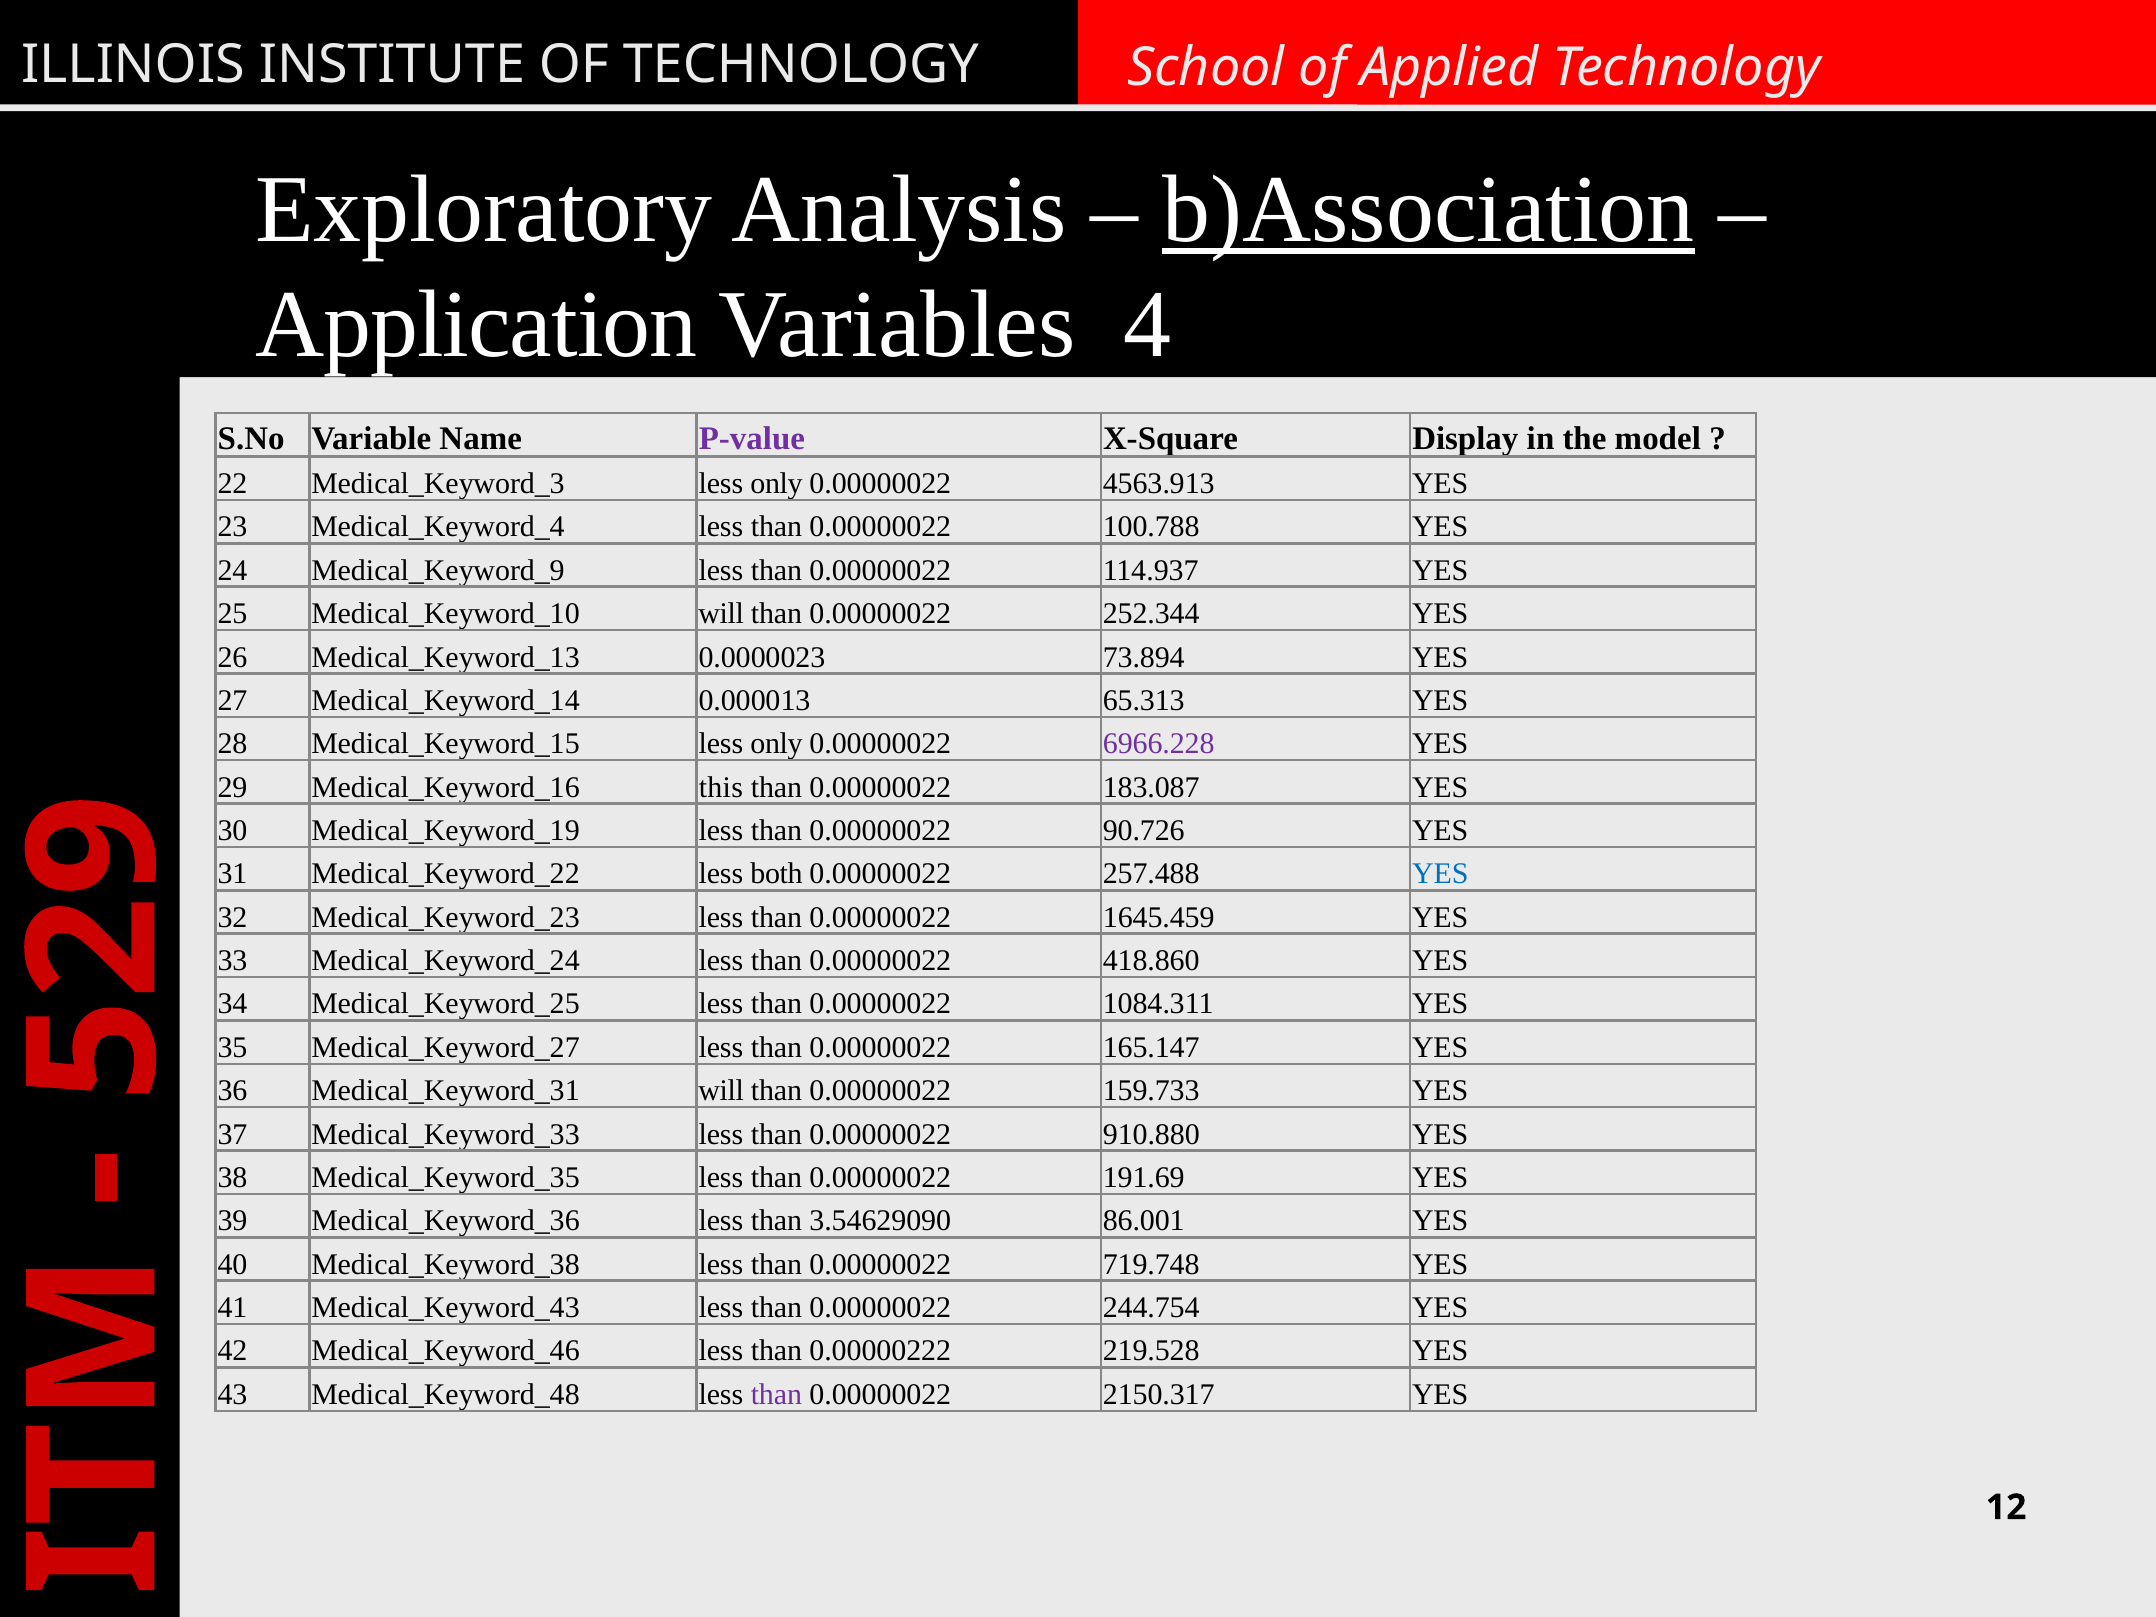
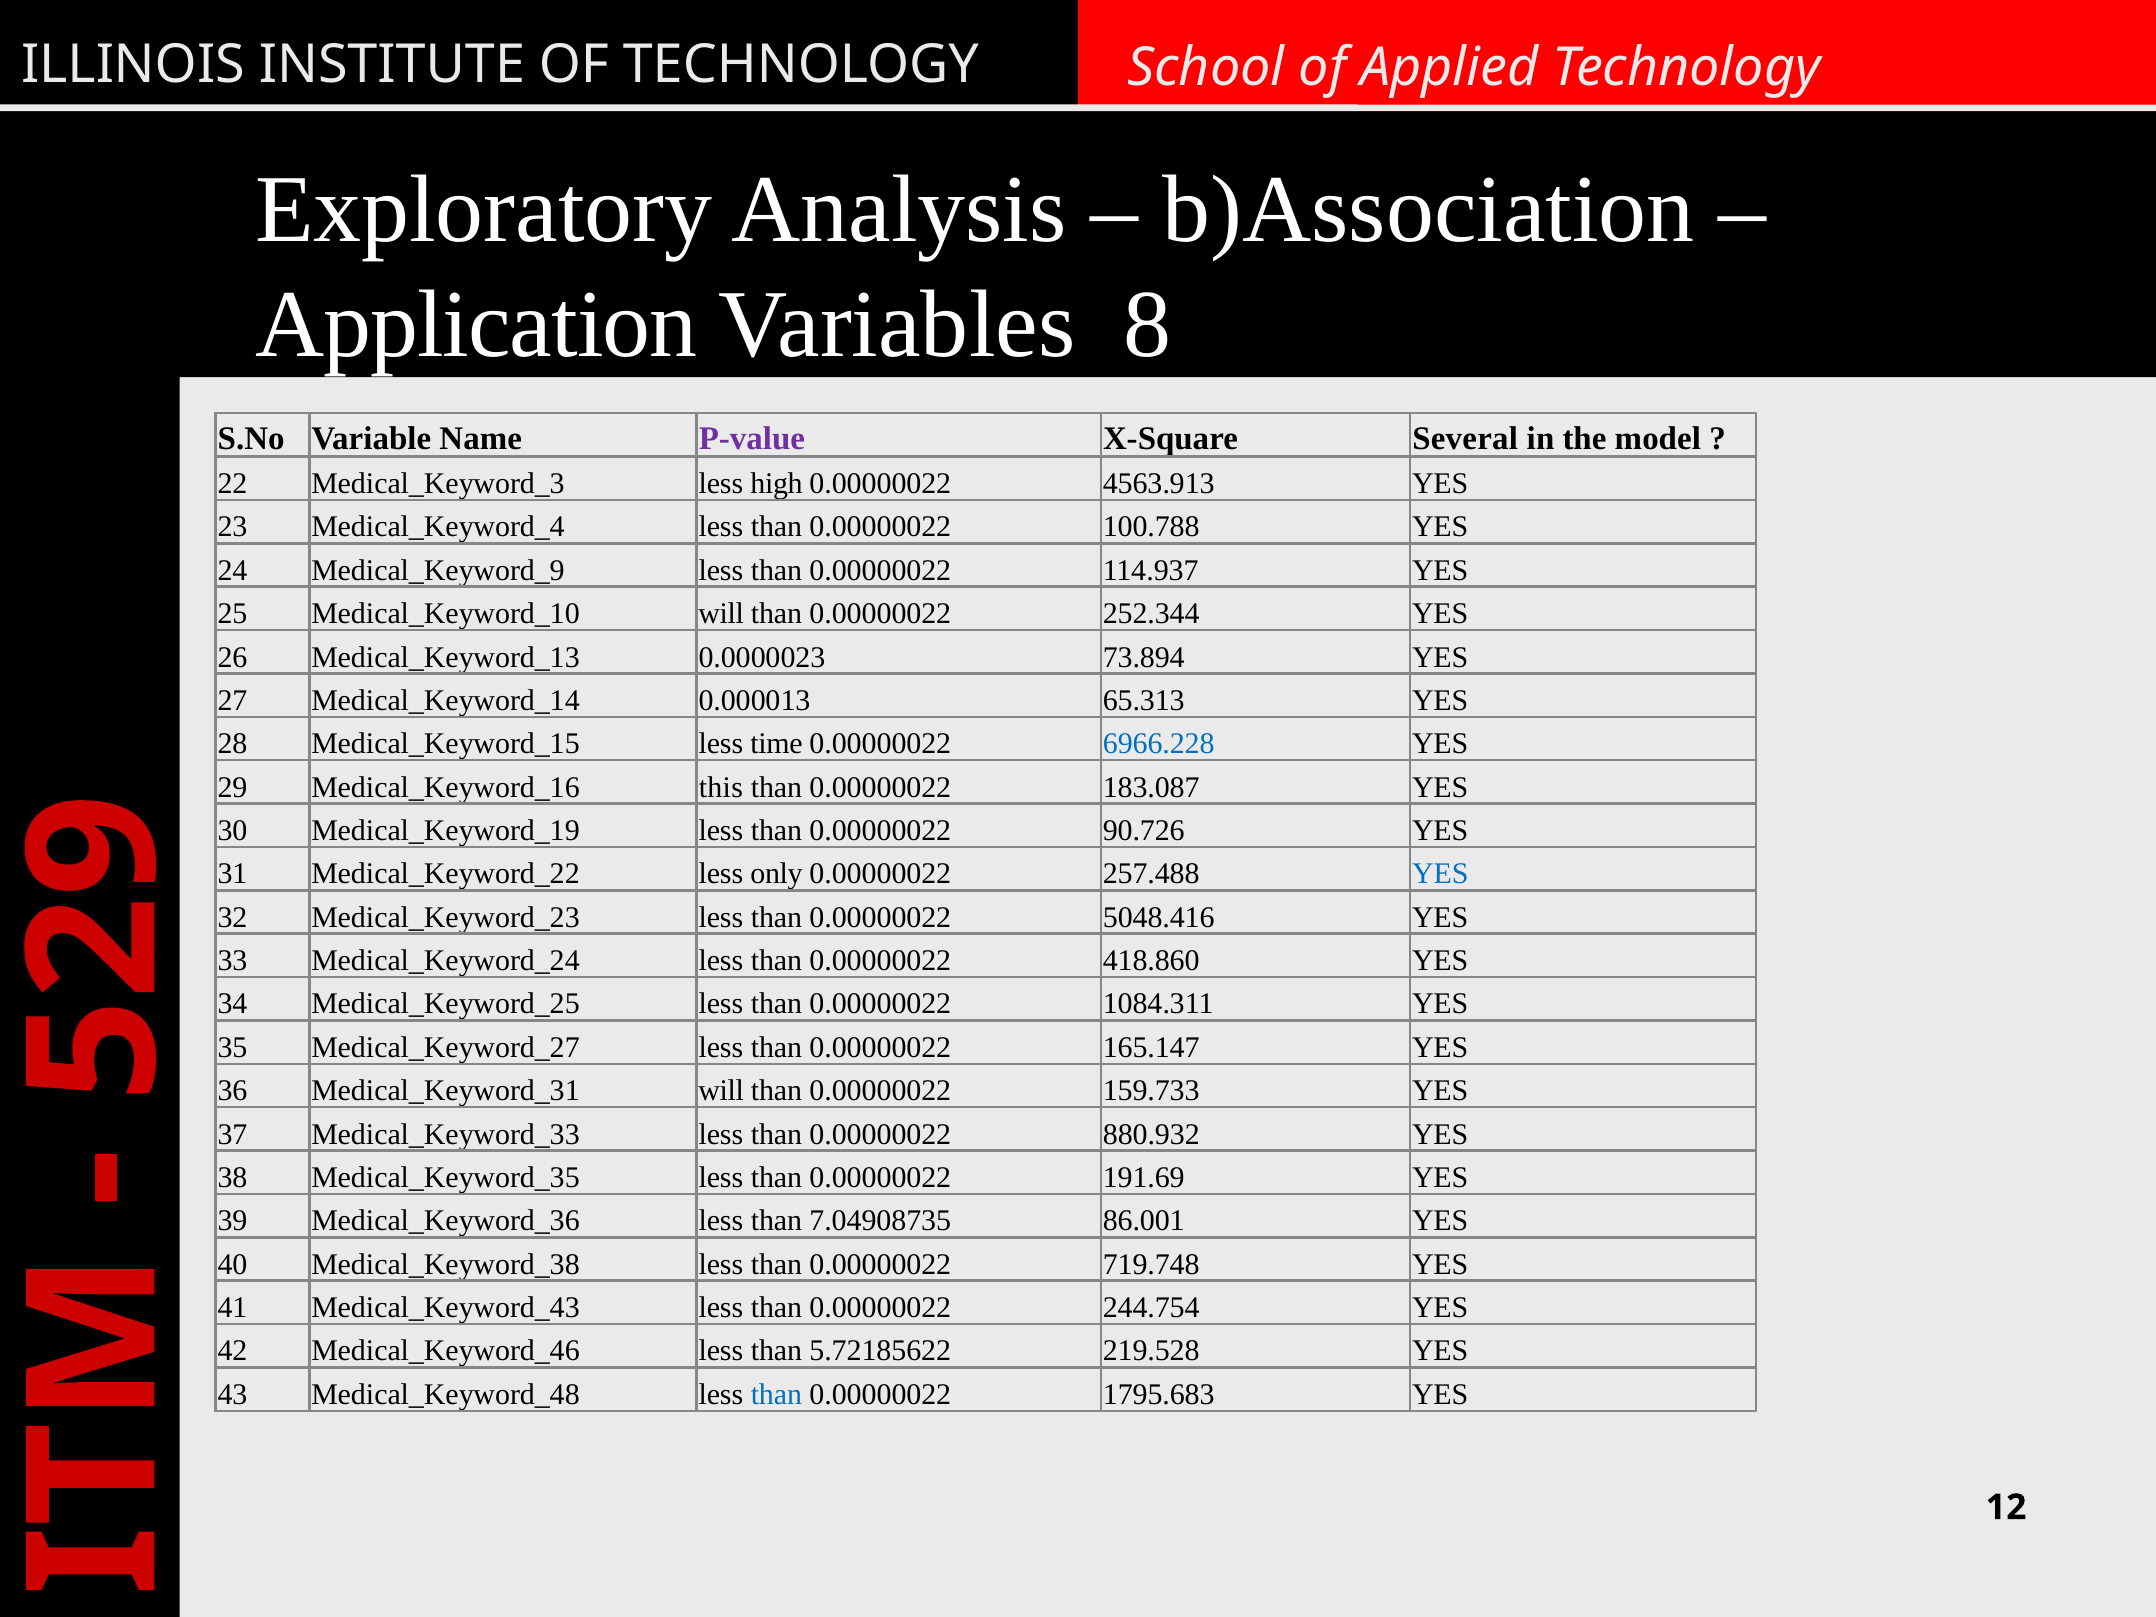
b)Association underline: present -> none
4: 4 -> 8
Display: Display -> Several
only at (777, 484): only -> high
only at (777, 744): only -> time
6966.228 colour: purple -> blue
both: both -> only
1645.459: 1645.459 -> 5048.416
910.880: 910.880 -> 880.932
3.54629090: 3.54629090 -> 7.04908735
0.00000222: 0.00000222 -> 5.72185622
than at (776, 1394) colour: purple -> blue
2150.317: 2150.317 -> 1795.683
